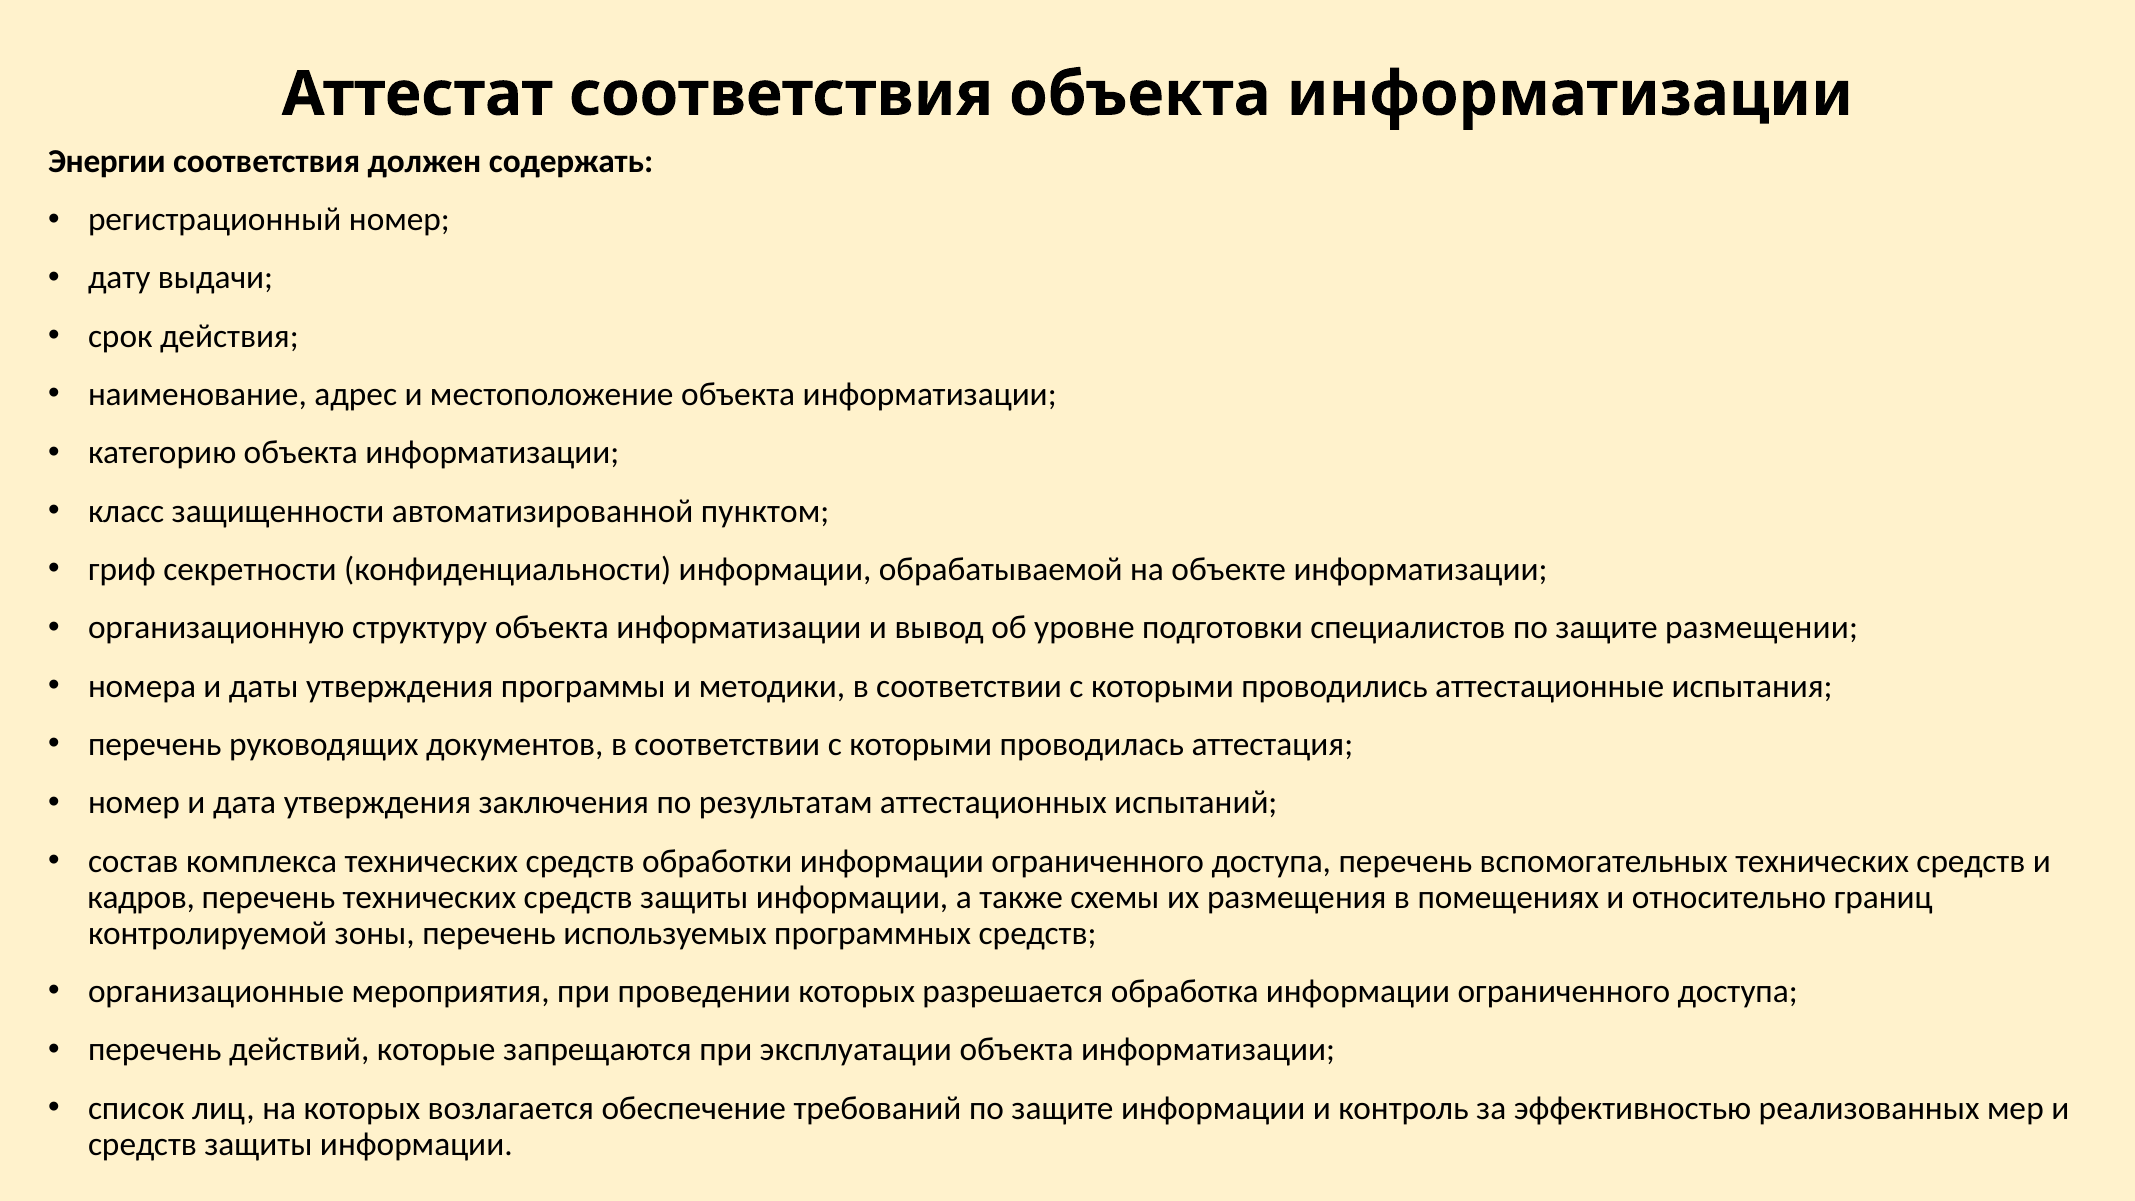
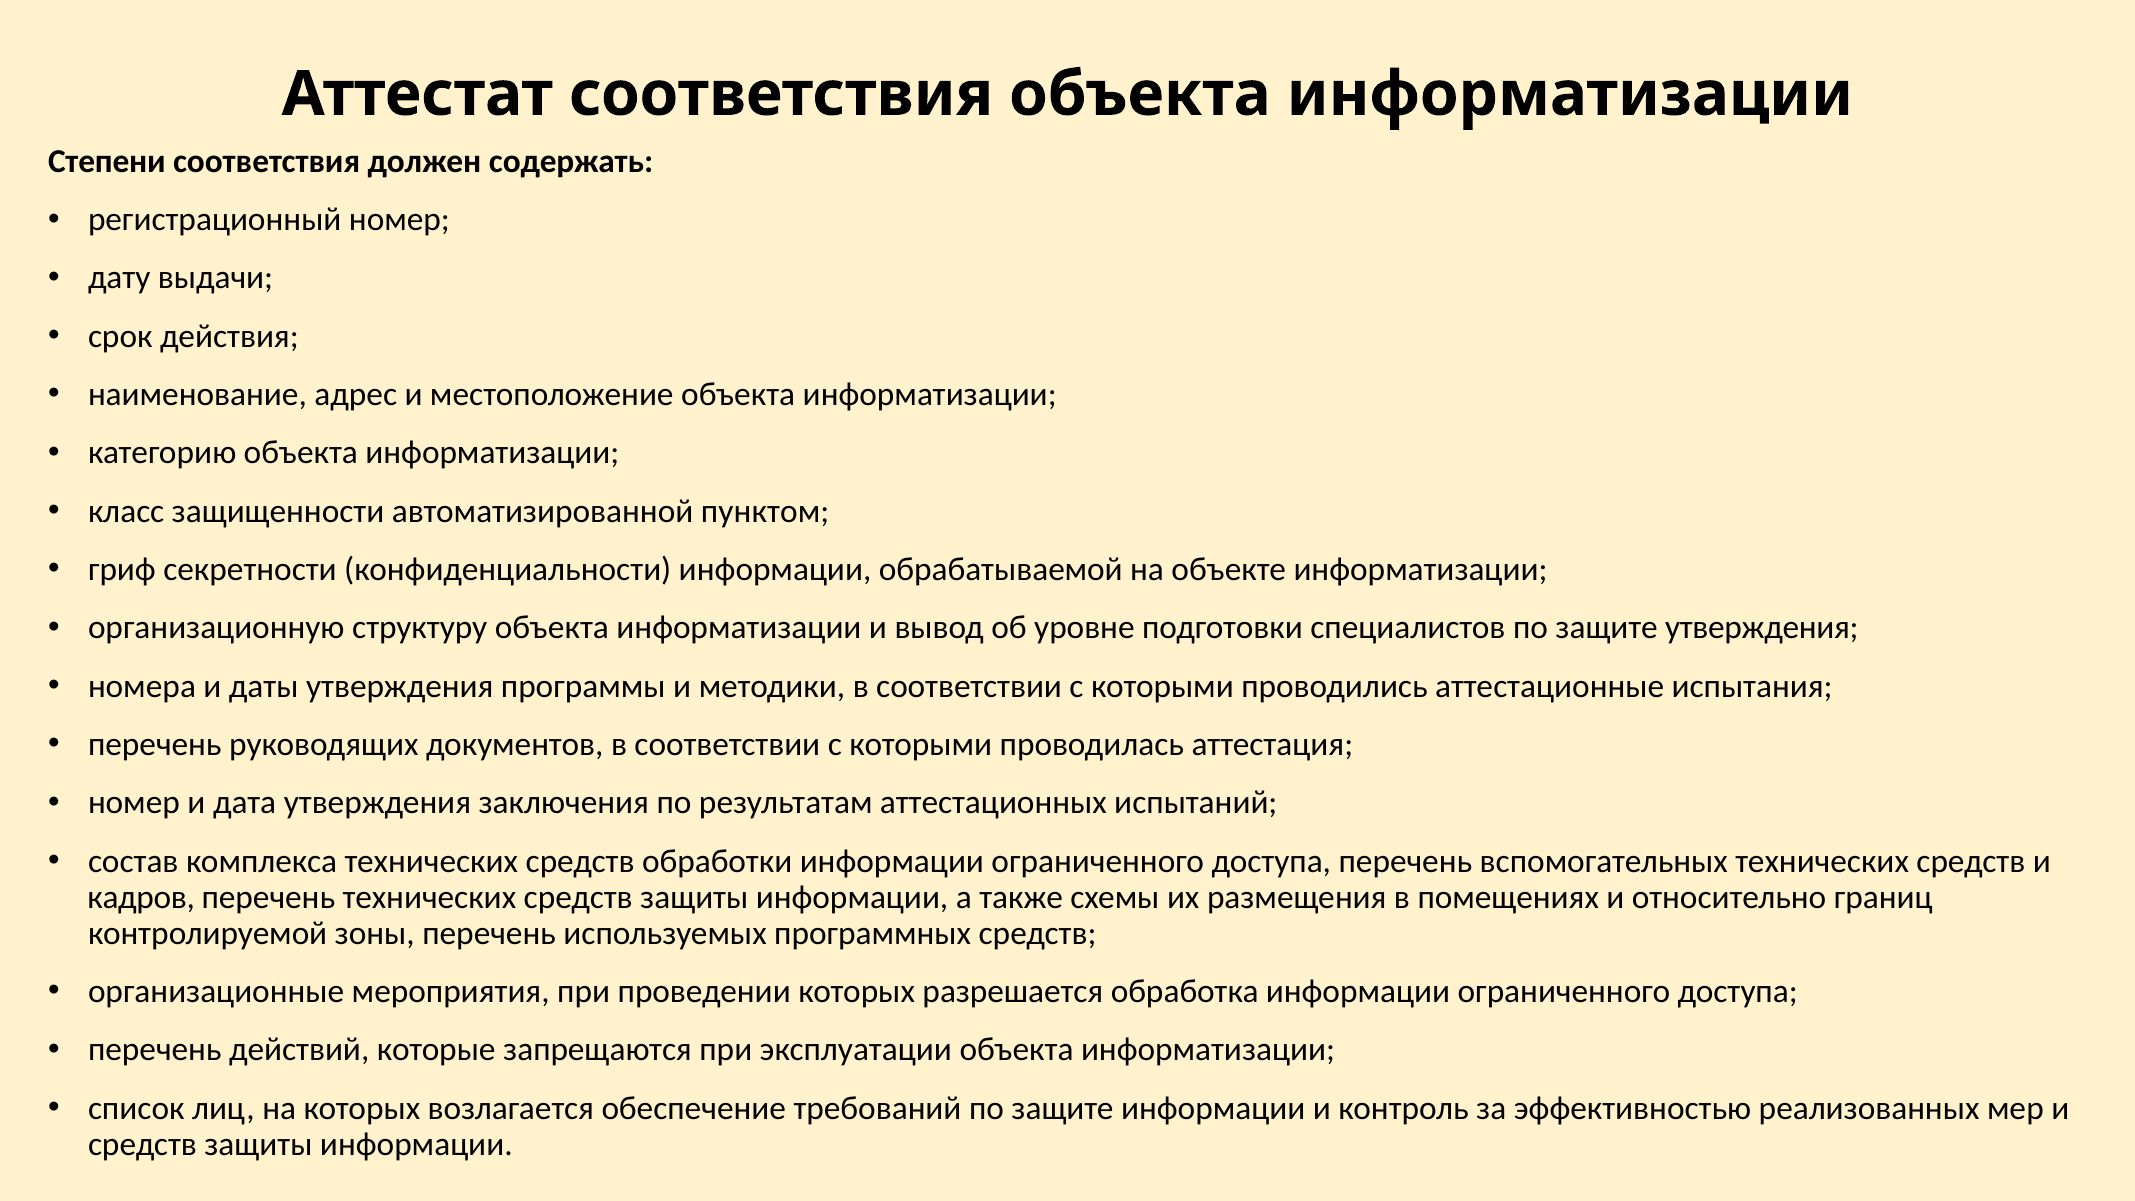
Энергии: Энергии -> Степени
защите размещении: размещении -> утверждения
